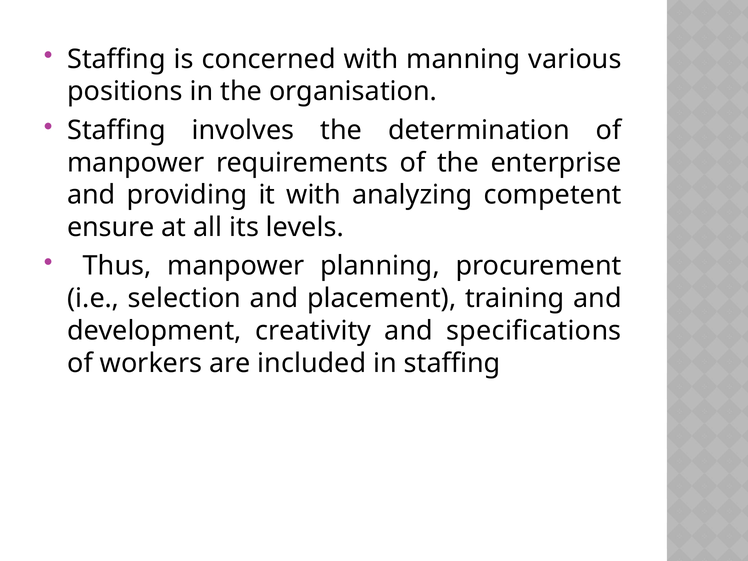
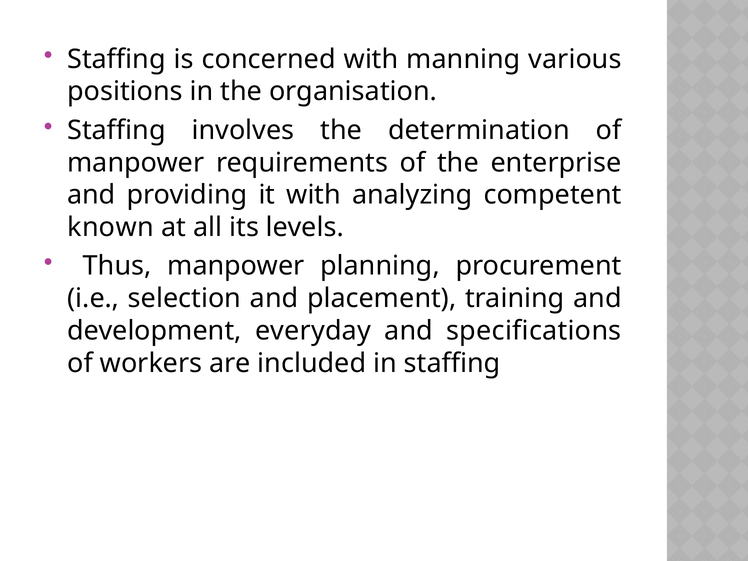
ensure: ensure -> known
creativity: creativity -> everyday
